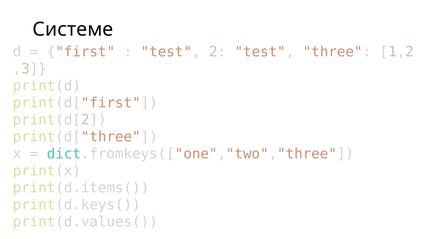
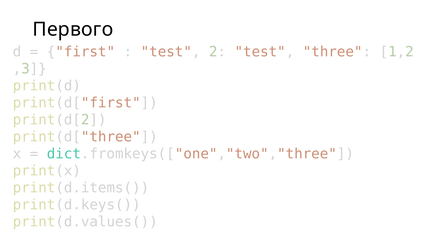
Системе: Системе -> Первого
